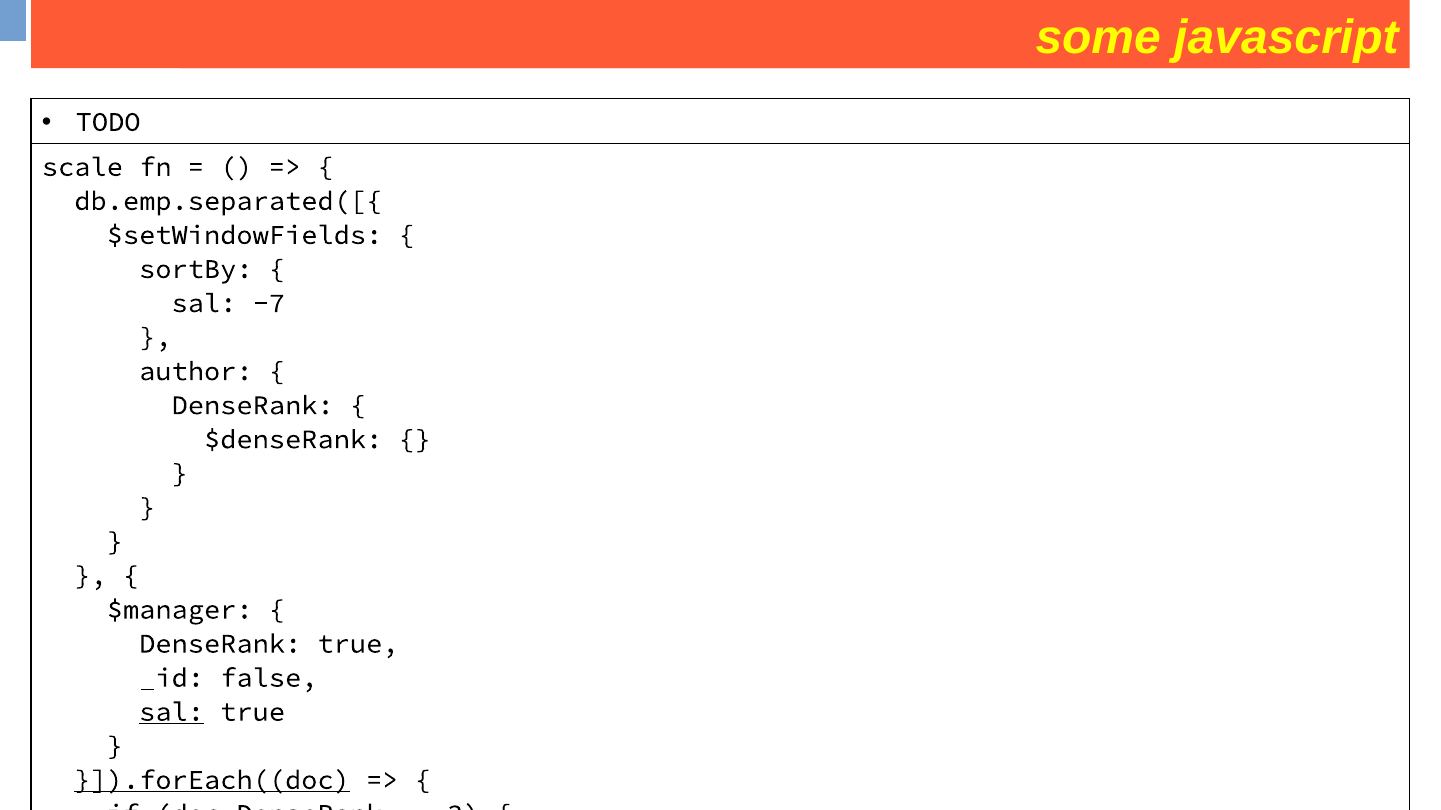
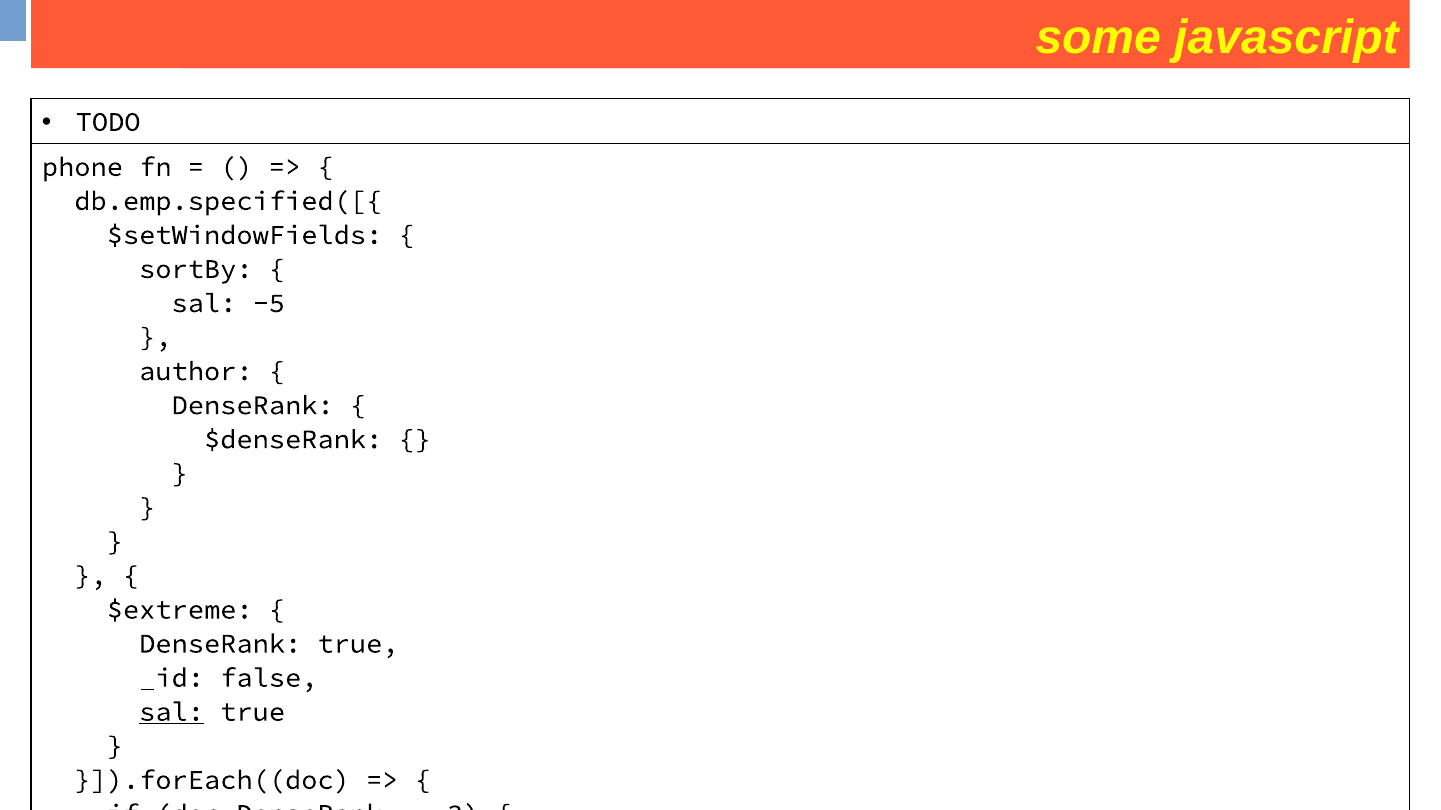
scale: scale -> phone
db.emp.separated([{: db.emp.separated([{ -> db.emp.specified([{
-7: -7 -> -5
$manager: $manager -> $extreme
}]).forEach((doc underline: present -> none
